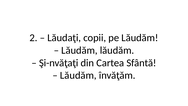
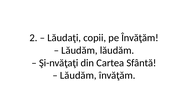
pe Lăudăm: Lăudăm -> Învăţăm
